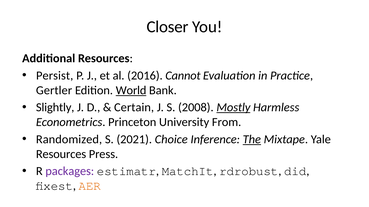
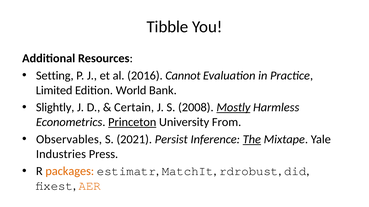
Closer: Closer -> Tibble
Persist: Persist -> Setting
Gertler: Gertler -> Limited
World underline: present -> none
Princeton underline: none -> present
Randomized: Randomized -> Observables
Choice: Choice -> Persist
Resources at (61, 154): Resources -> Industries
packages colour: purple -> orange
